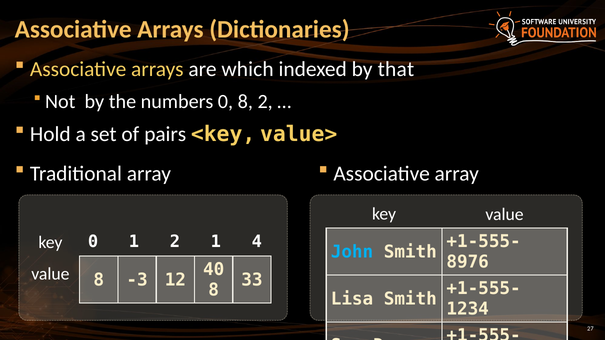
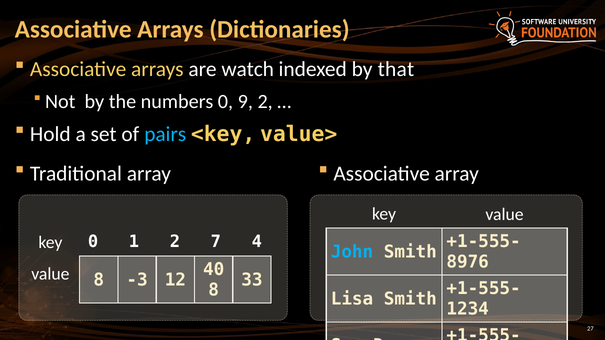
which: which -> watch
0 8: 8 -> 9
pairs colour: white -> light blue
2 1: 1 -> 7
